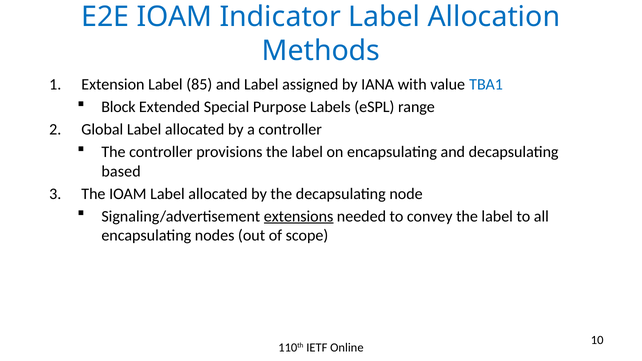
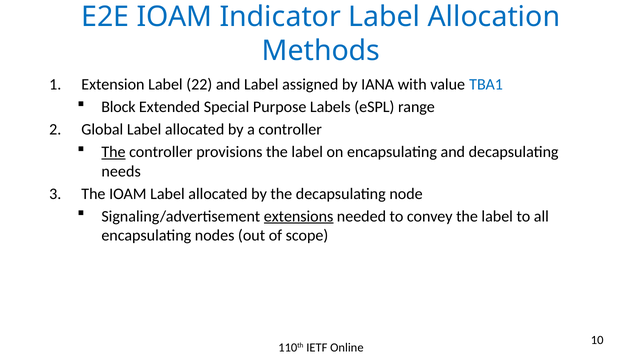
85: 85 -> 22
The at (113, 152) underline: none -> present
based: based -> needs
